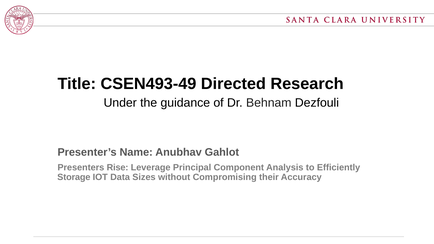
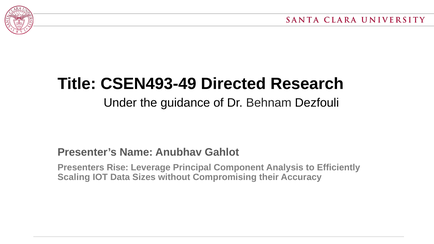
Storage: Storage -> Scaling
